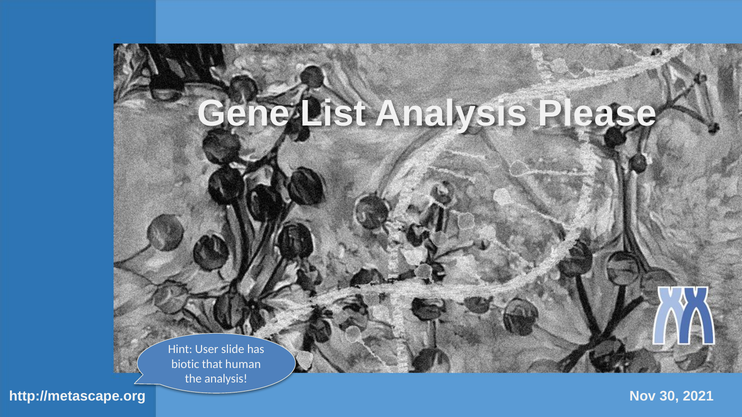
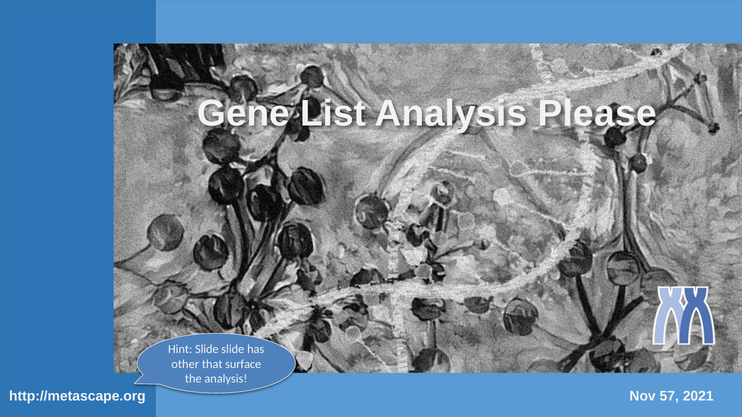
Hint User: User -> Slide
biotic: biotic -> other
human: human -> surface
30: 30 -> 57
